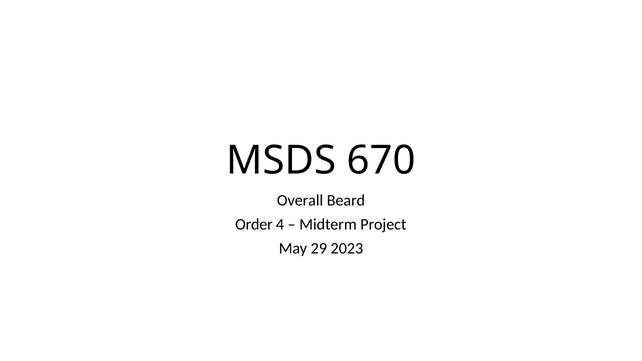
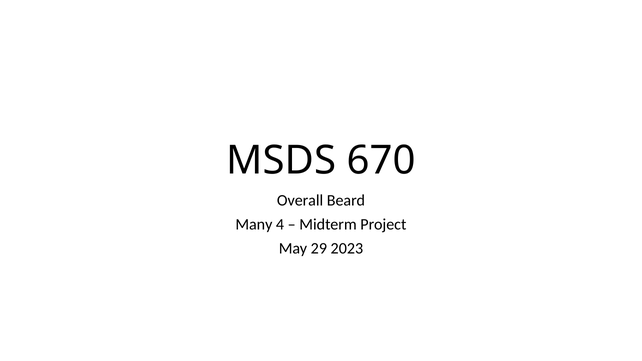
Order: Order -> Many
